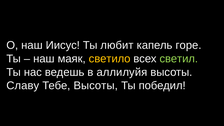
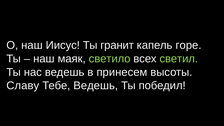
любит: любит -> гранит
светило colour: yellow -> light green
аллилуйя: аллилуйя -> принесем
Тебе Высоты: Высоты -> Ведешь
